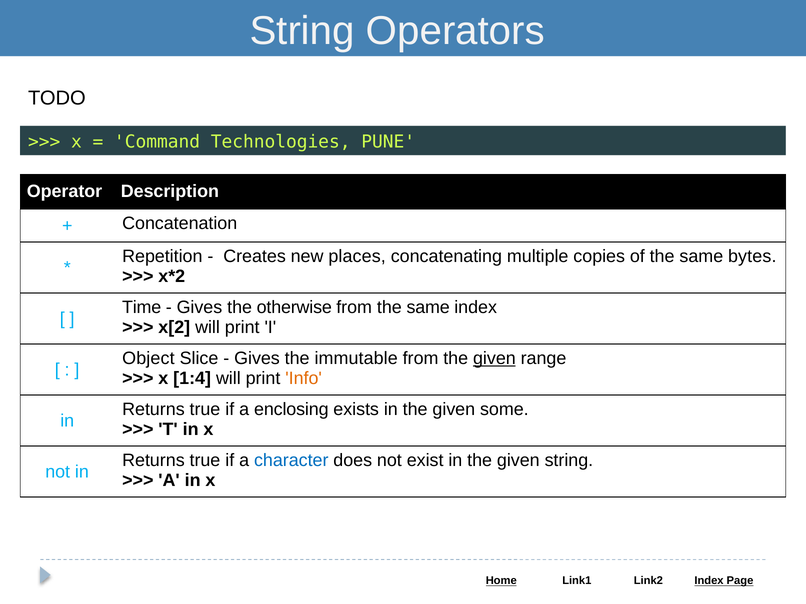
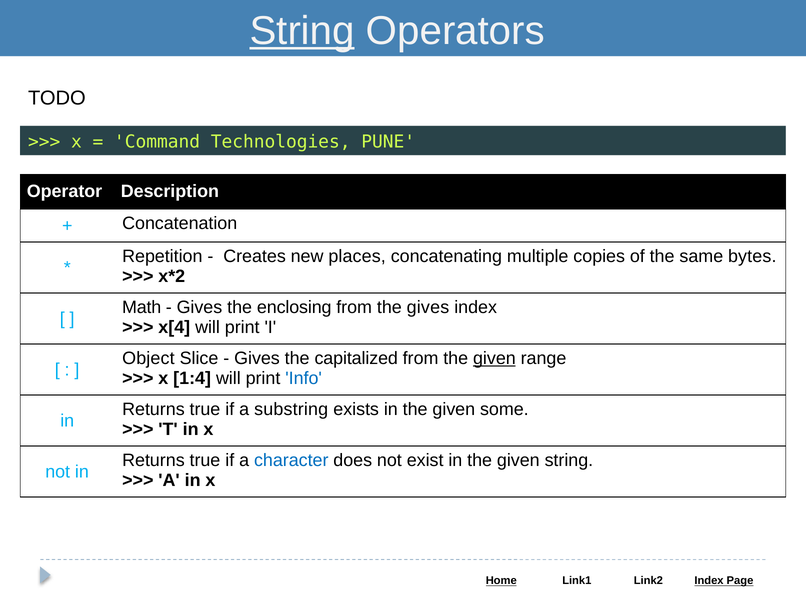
String at (302, 31) underline: none -> present
Time: Time -> Math
otherwise: otherwise -> enclosing
from the same: same -> gives
x[2: x[2 -> x[4
immutable: immutable -> capitalized
Info colour: orange -> blue
enclosing: enclosing -> substring
